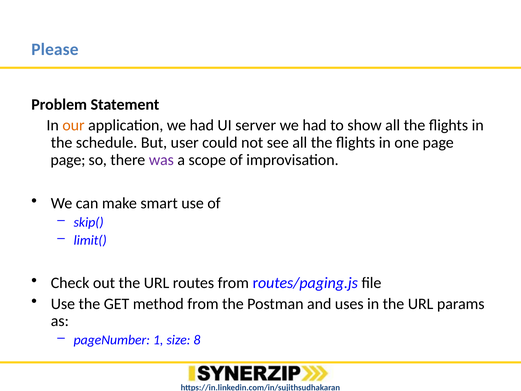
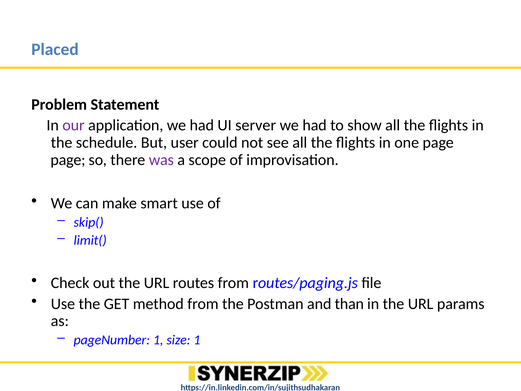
Please: Please -> Placed
our colour: orange -> purple
uses: uses -> than
size 8: 8 -> 1
